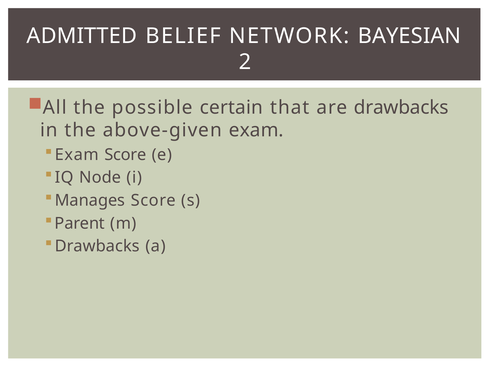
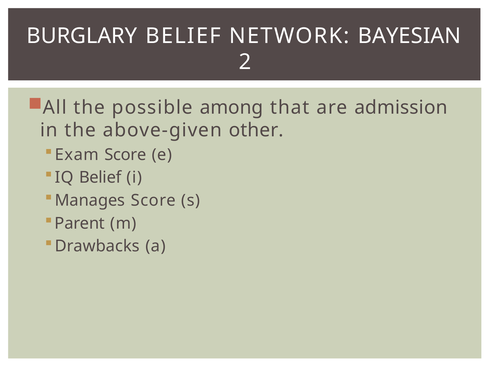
ADMITTED: ADMITTED -> BURGLARY
certain: certain -> among
are drawbacks: drawbacks -> admission
above-given exam: exam -> other
IQ Node: Node -> Belief
